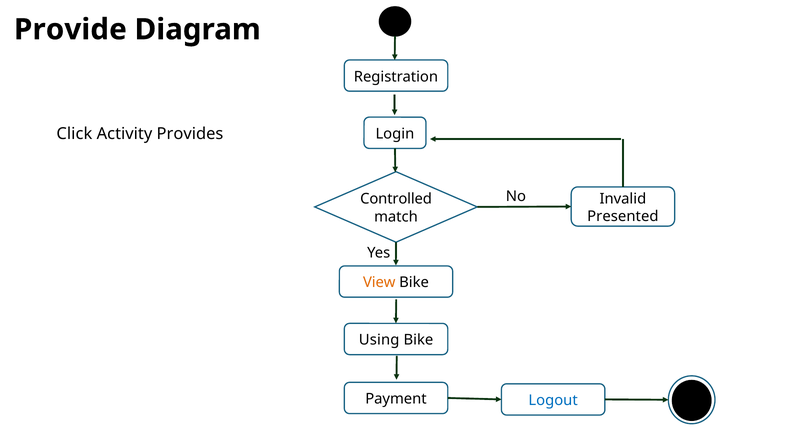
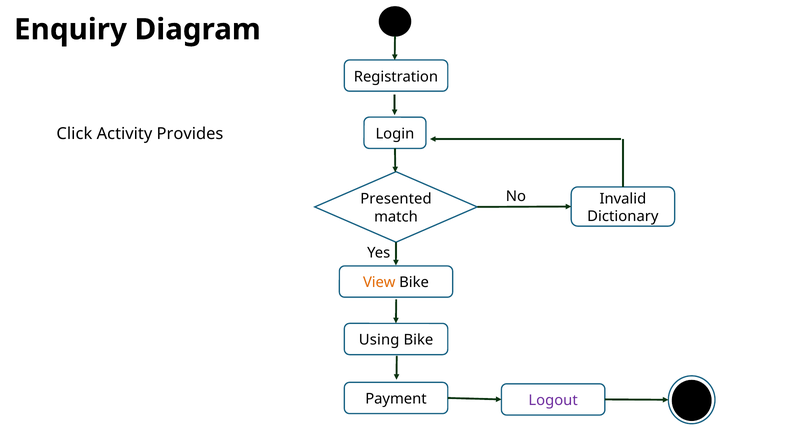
Provide: Provide -> Enquiry
Controlled: Controlled -> Presented
Presented: Presented -> Dictionary
Logout colour: blue -> purple
